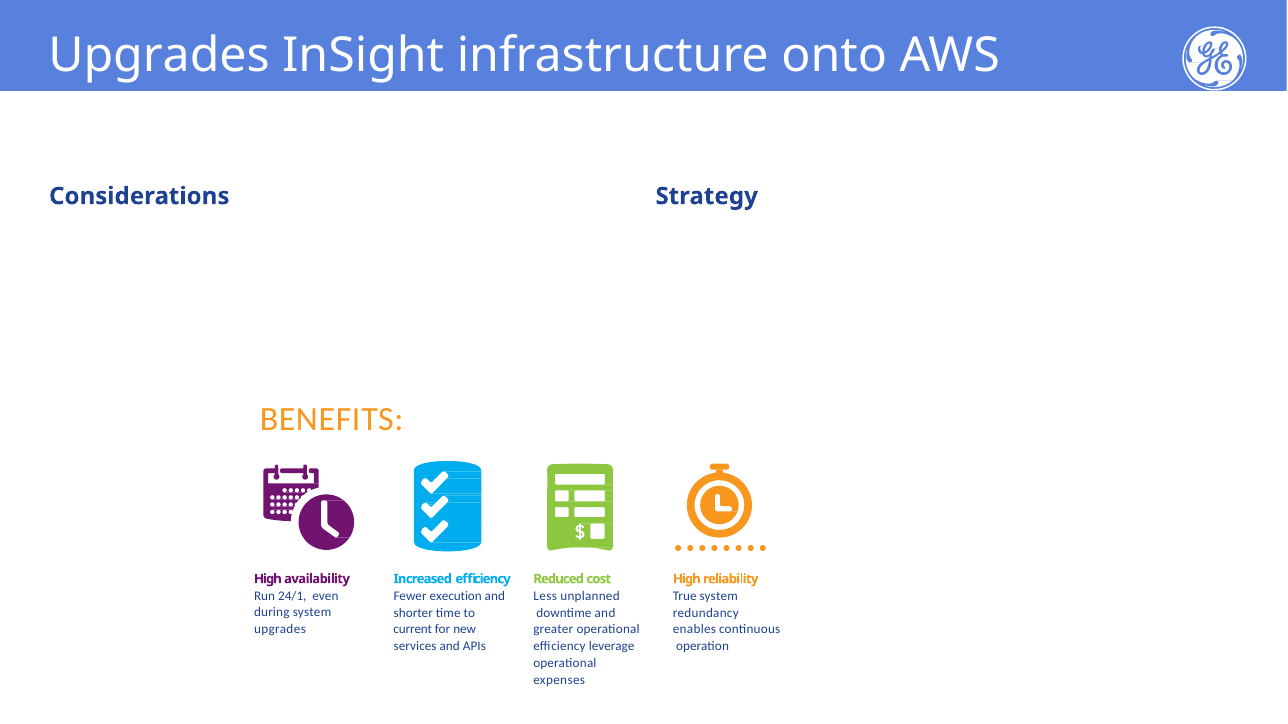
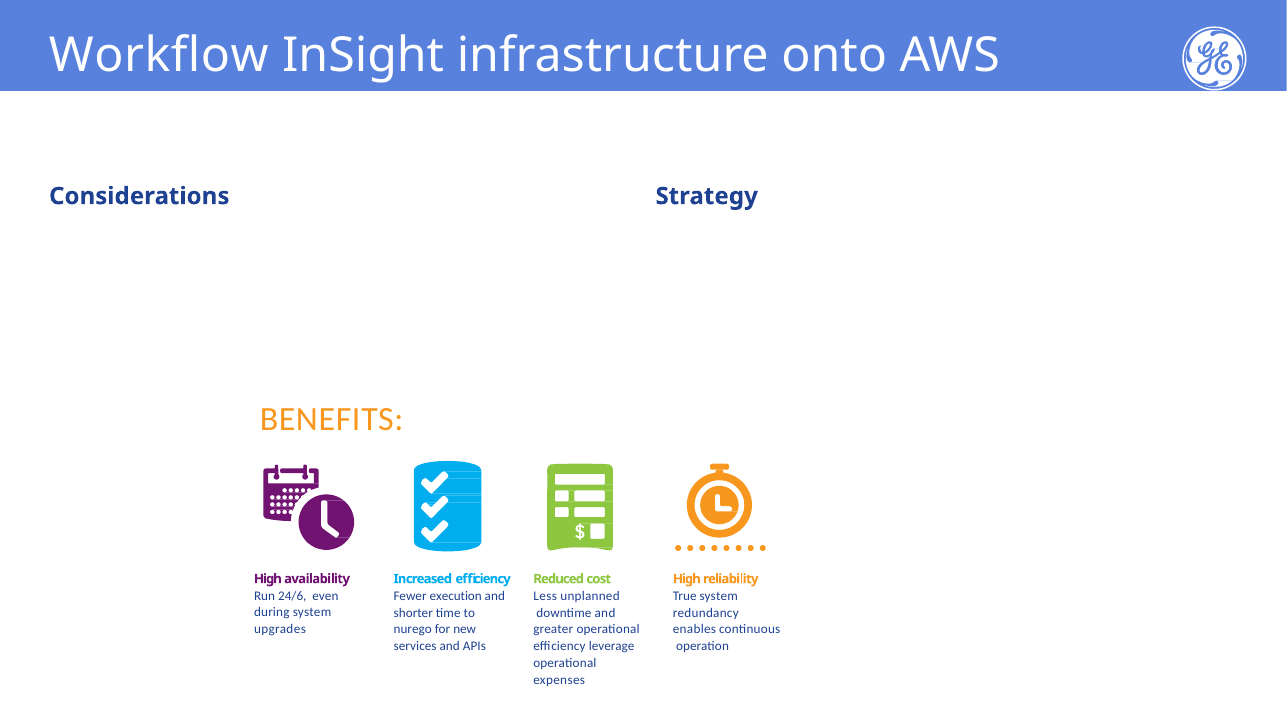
Upgrades at (159, 55): Upgrades -> Workflow
24/1: 24/1 -> 24/6
current: current -> nurego
